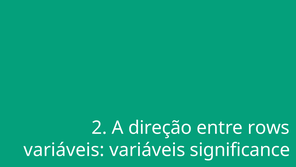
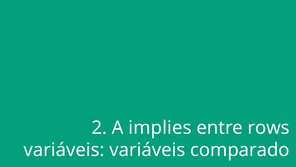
direção: direção -> implies
significance: significance -> comparado
